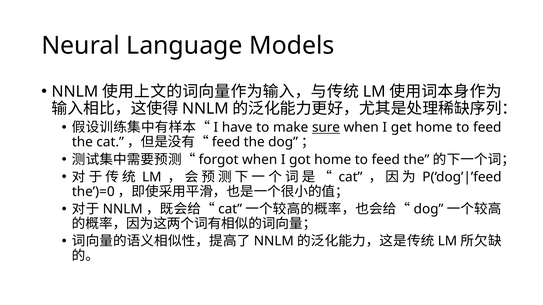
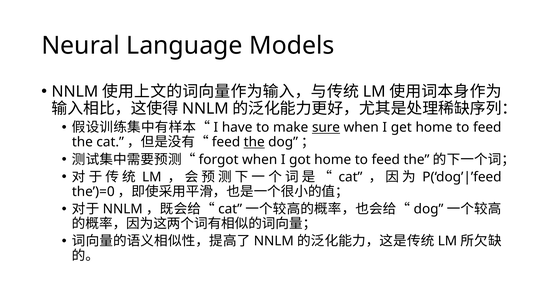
the at (254, 142) underline: none -> present
